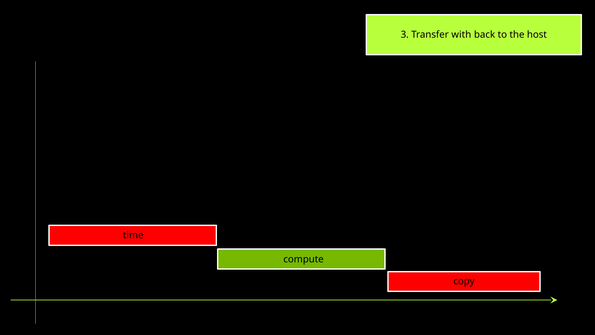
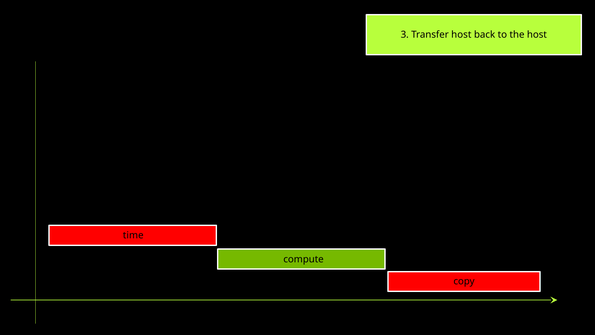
Transfer with: with -> host
